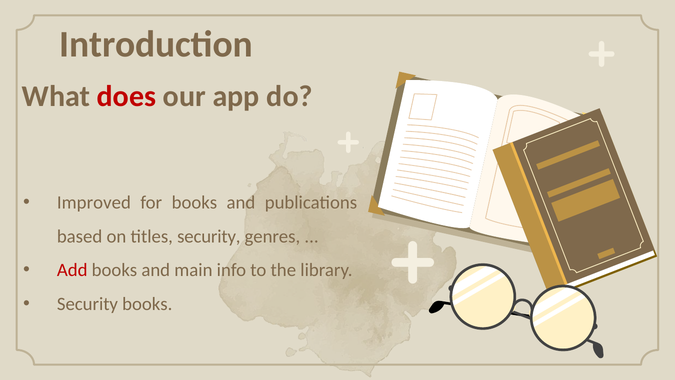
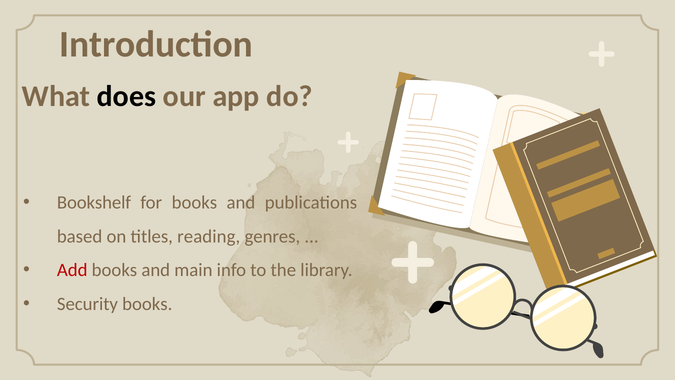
does colour: red -> black
Improved: Improved -> Bookshelf
titles security: security -> reading
